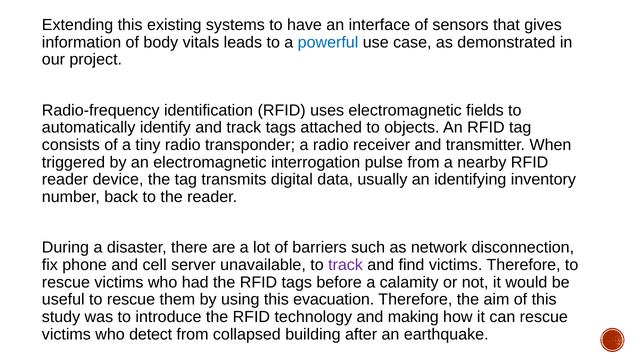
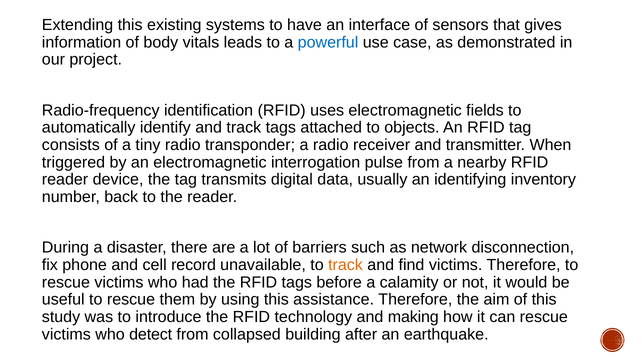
server: server -> record
track at (346, 265) colour: purple -> orange
evacuation: evacuation -> assistance
